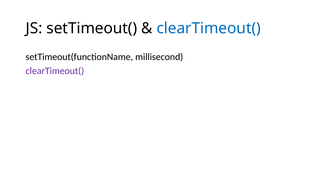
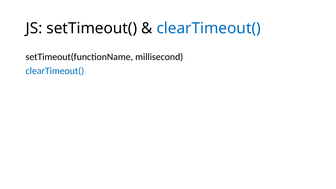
clearTimeout( at (55, 71) colour: purple -> blue
